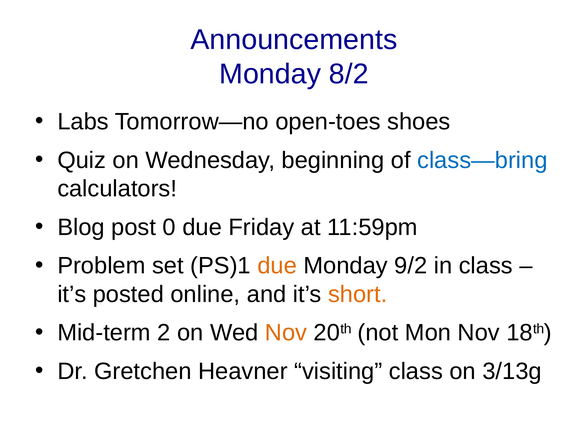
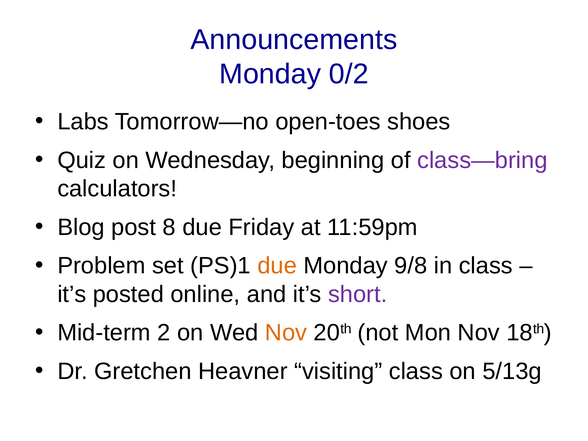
8/2: 8/2 -> 0/2
class—bring colour: blue -> purple
0: 0 -> 8
9/2: 9/2 -> 9/8
short colour: orange -> purple
3/13g: 3/13g -> 5/13g
